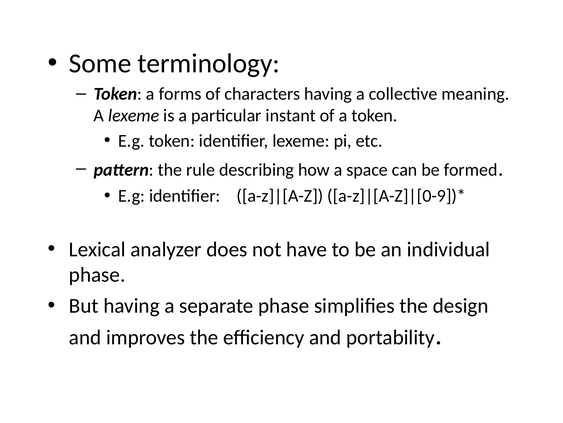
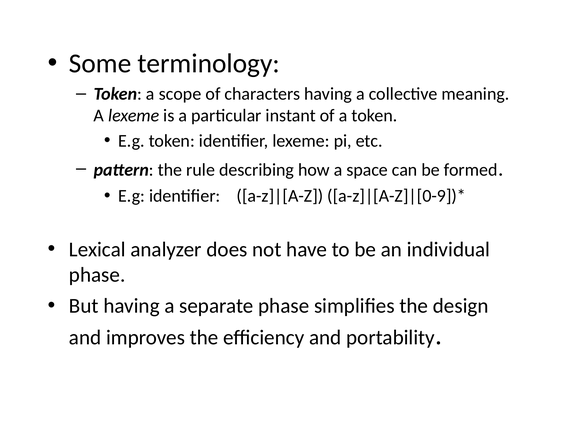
forms: forms -> scope
